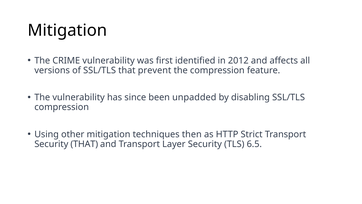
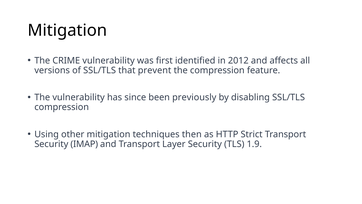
unpadded: unpadded -> previously
Security THAT: THAT -> IMAP
6.5: 6.5 -> 1.9
